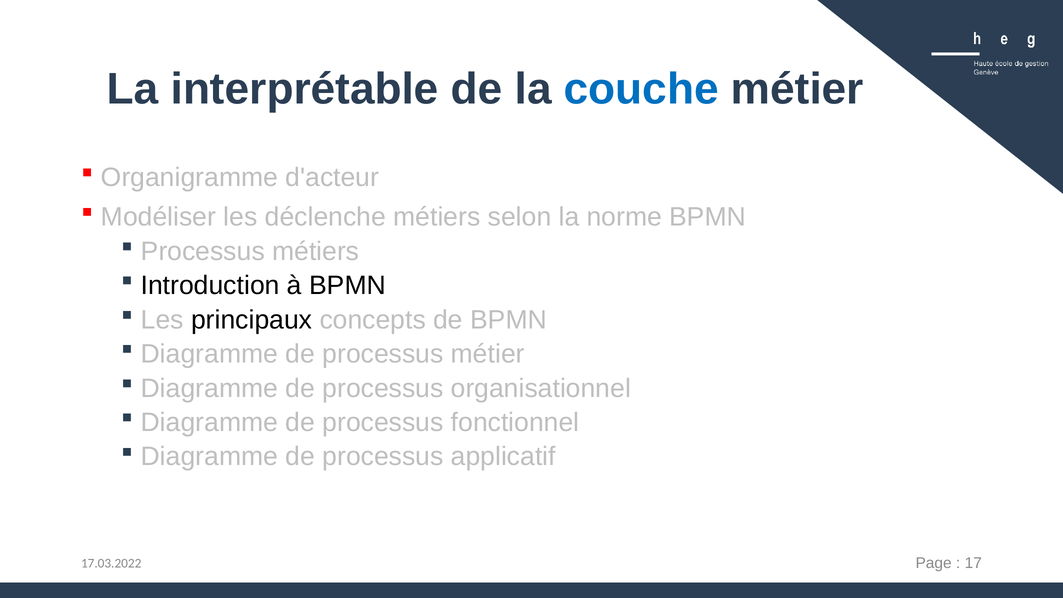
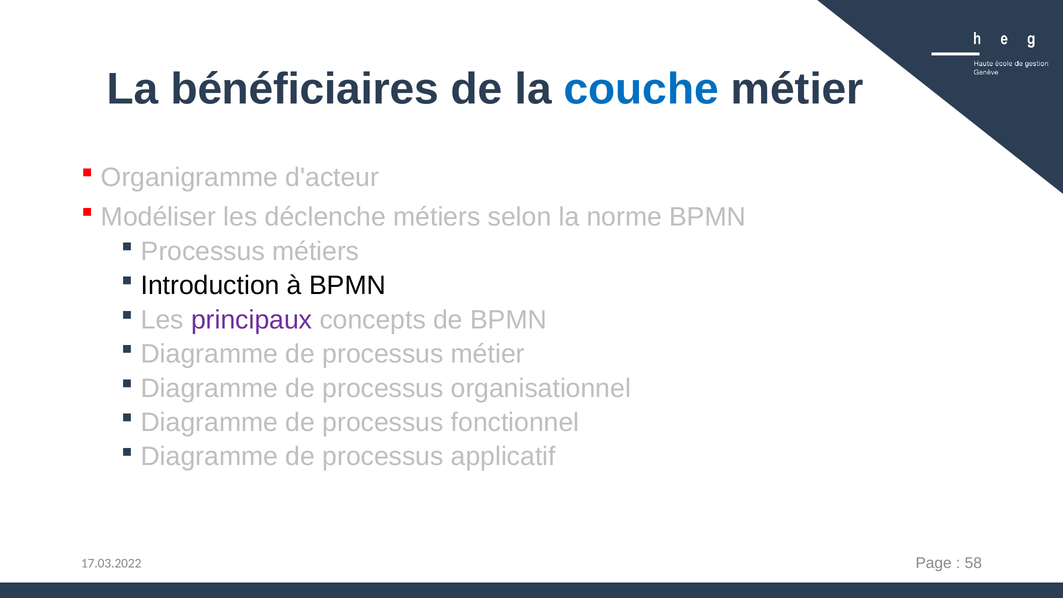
interprétable: interprétable -> bénéficiaires
principaux colour: black -> purple
17: 17 -> 58
